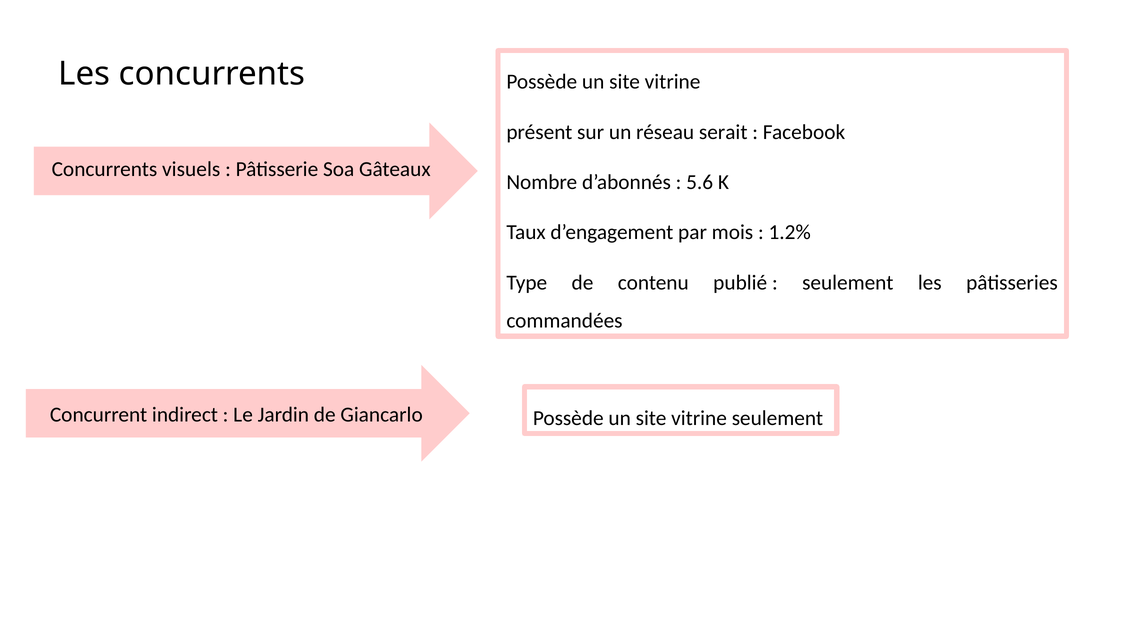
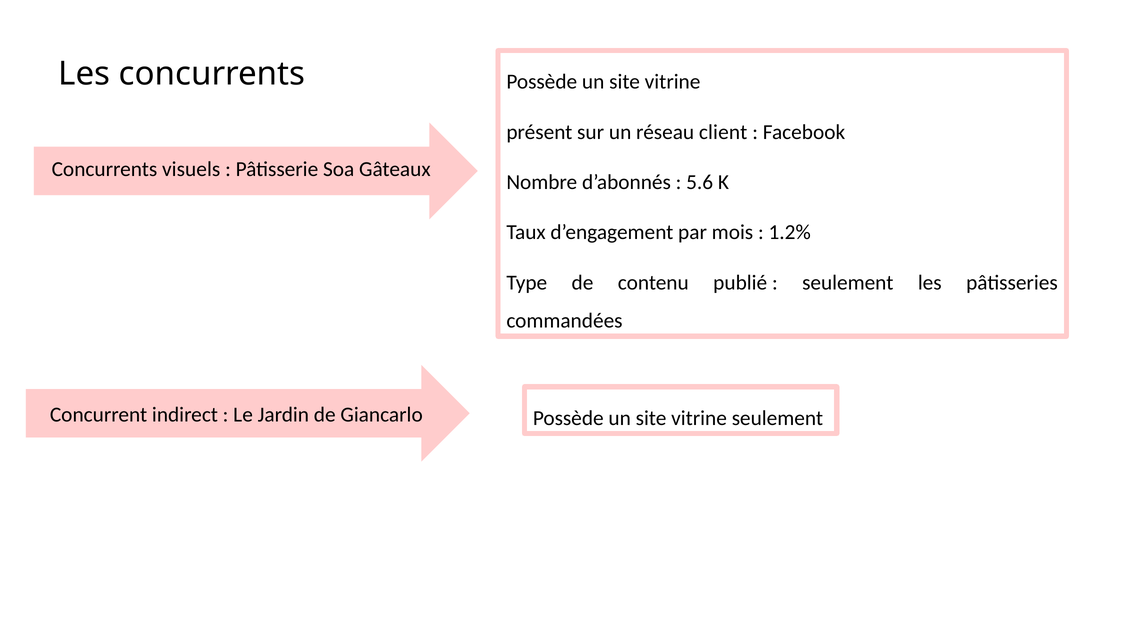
serait: serait -> client
